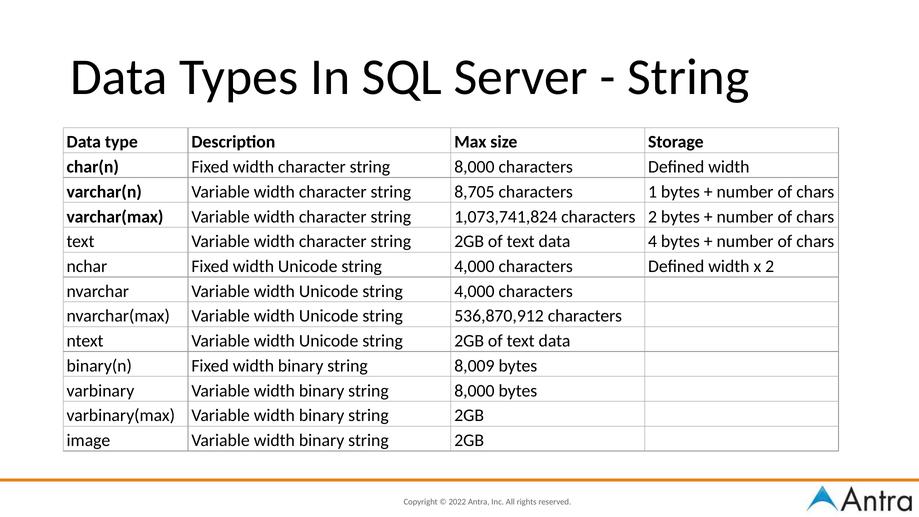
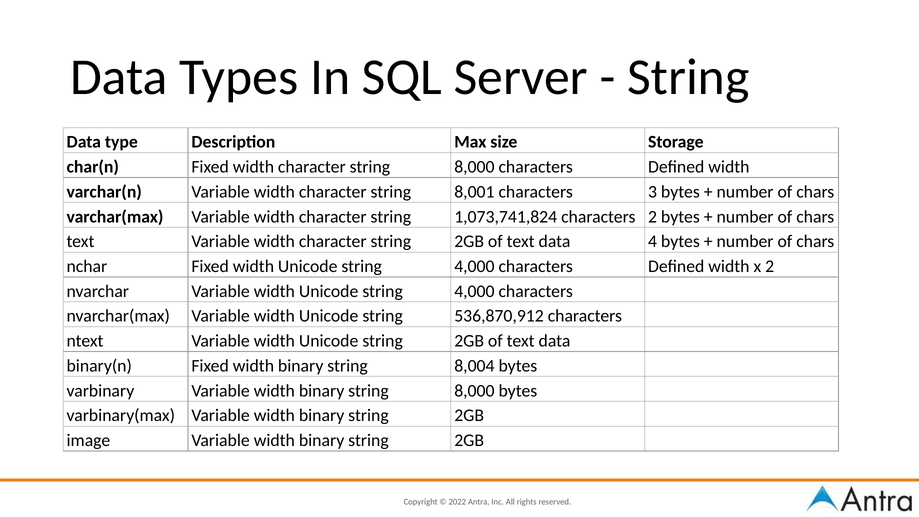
8,705: 8,705 -> 8,001
1: 1 -> 3
8,009: 8,009 -> 8,004
